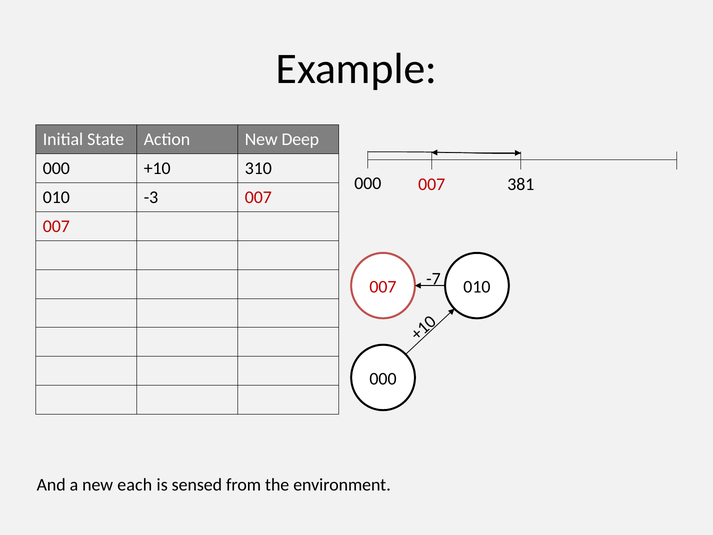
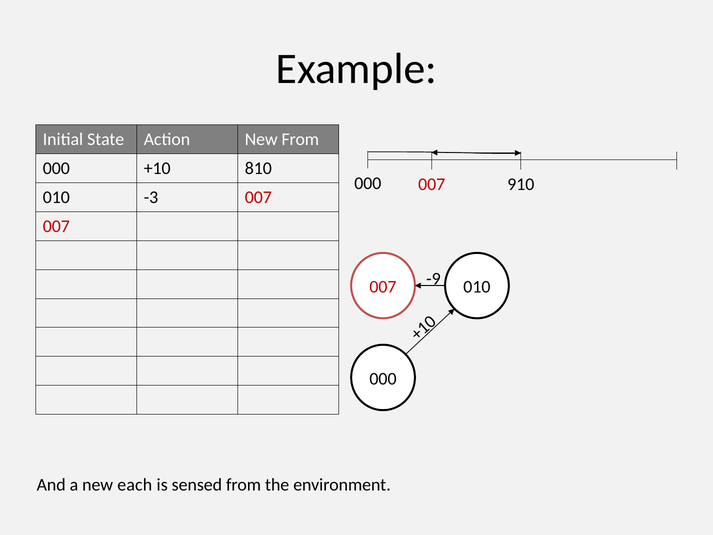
New Deep: Deep -> From
310: 310 -> 810
381: 381 -> 910
-7: -7 -> -9
